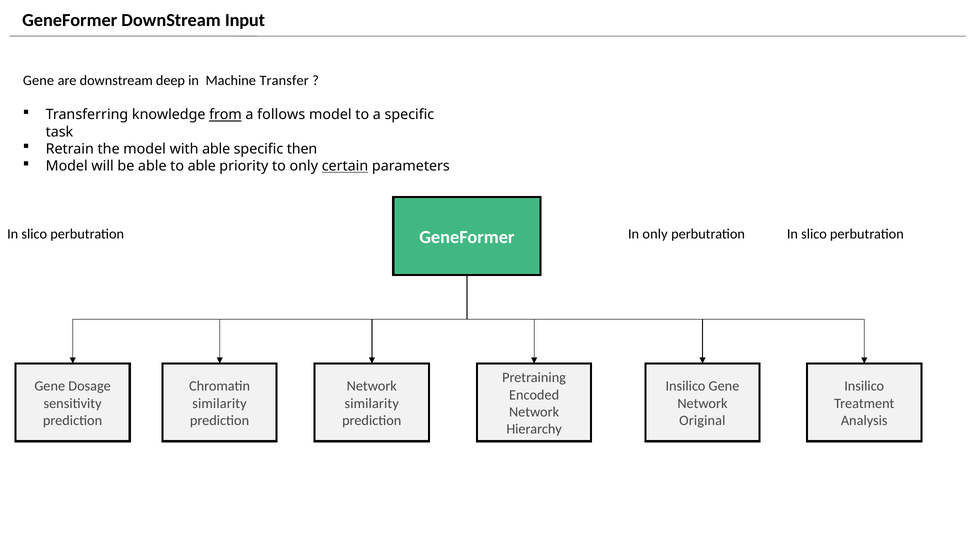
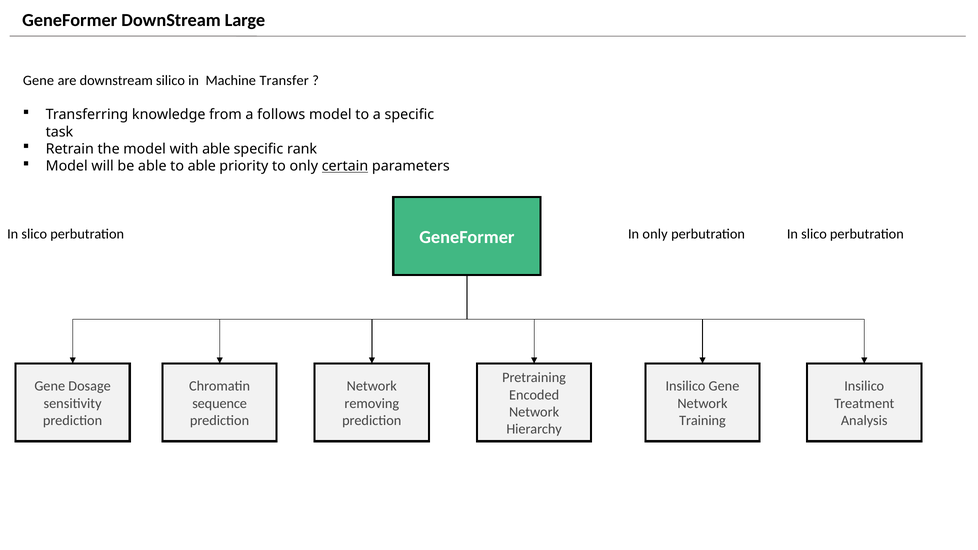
Input: Input -> Large
deep: deep -> silico
from underline: present -> none
then: then -> rank
similarity at (219, 403): similarity -> sequence
similarity at (372, 403): similarity -> removing
Original: Original -> Training
